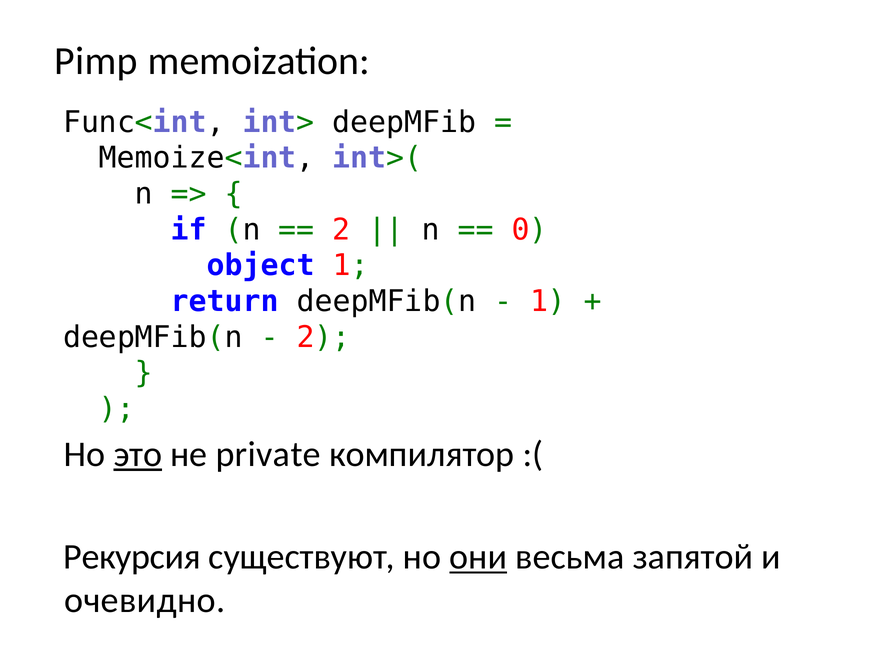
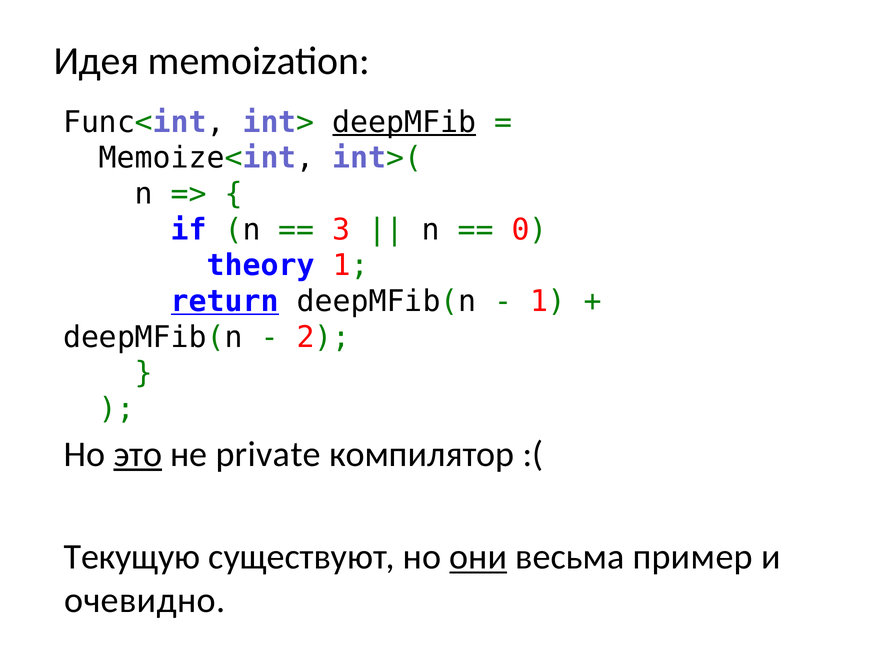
Pimp: Pimp -> Идея
deepMFib underline: none -> present
2 at (341, 230): 2 -> 3
object: object -> theory
return underline: none -> present
Рекурсия: Рекурсия -> Текущую
запятой: запятой -> пример
